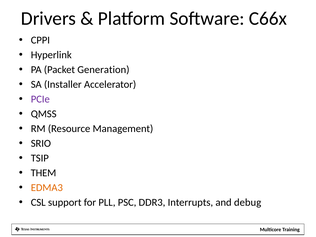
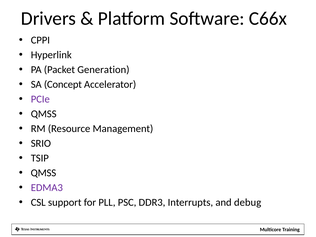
Installer: Installer -> Concept
THEM at (43, 173): THEM -> QMSS
EDMA3 colour: orange -> purple
